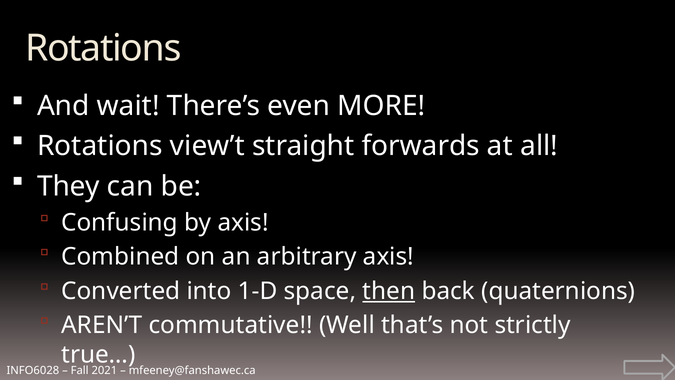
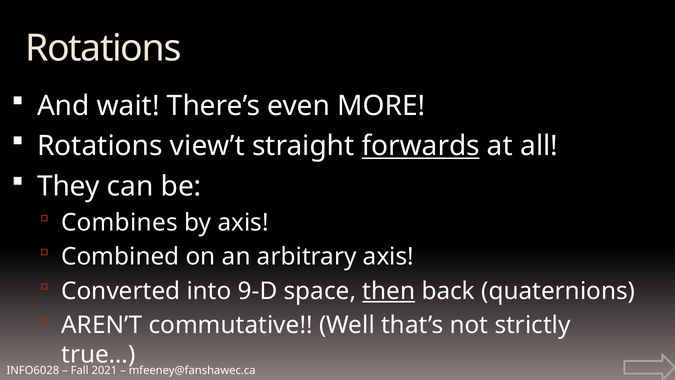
forwards underline: none -> present
Confusing: Confusing -> Combines
1-D: 1-D -> 9-D
